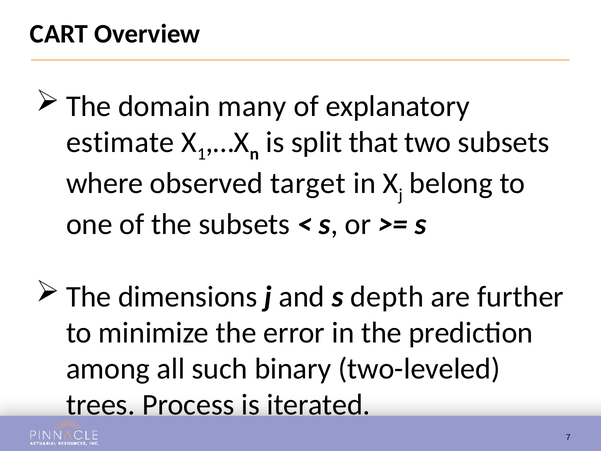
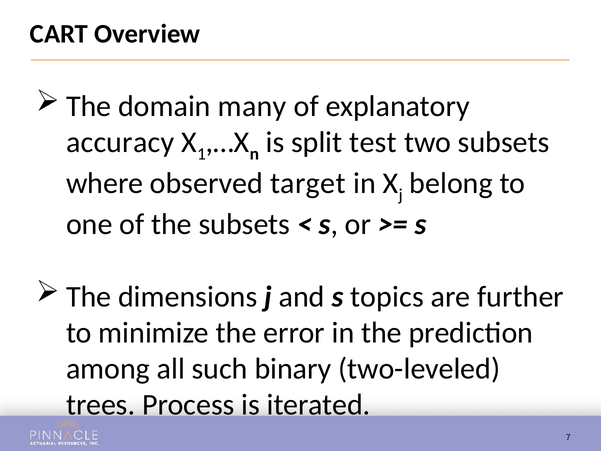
estimate: estimate -> accuracy
that: that -> test
depth: depth -> topics
